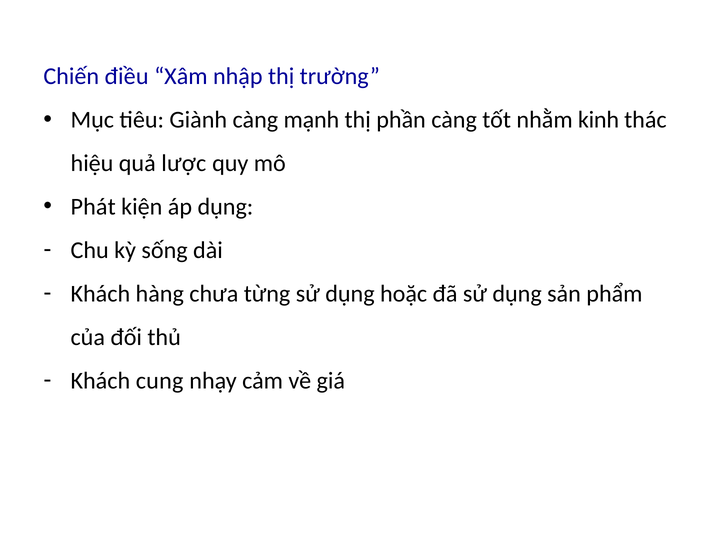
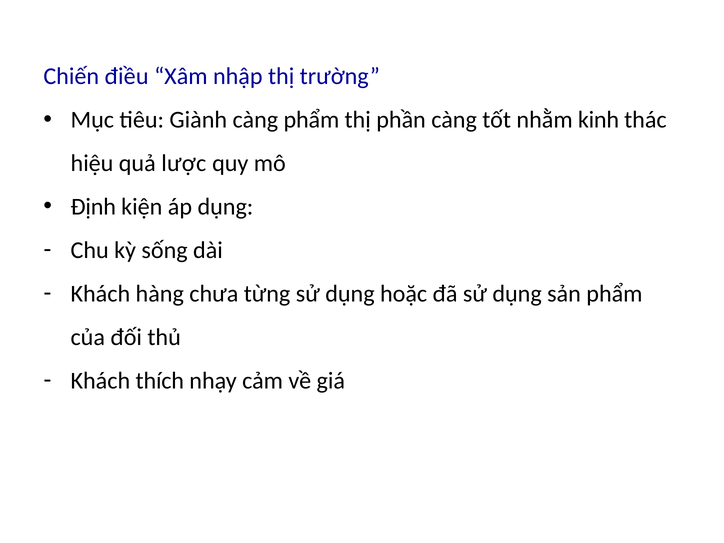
càng mạnh: mạnh -> phẩm
Phát: Phát -> Định
cung: cung -> thích
